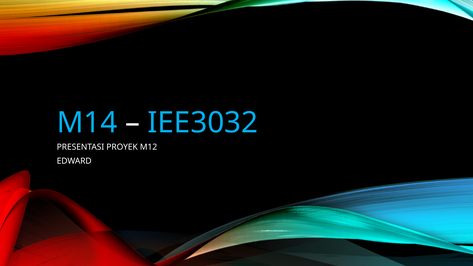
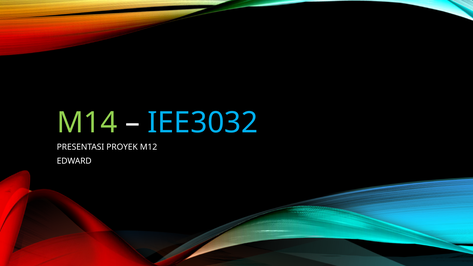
M14 colour: light blue -> light green
